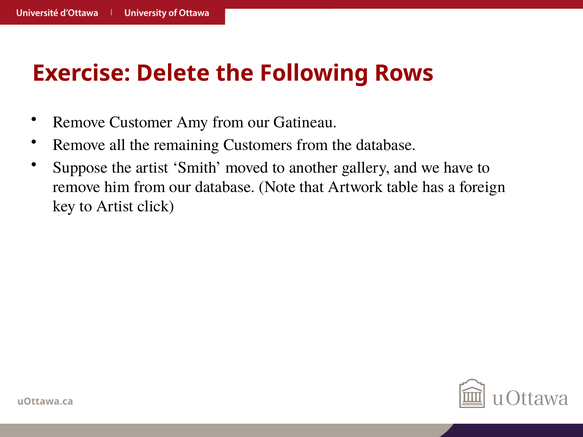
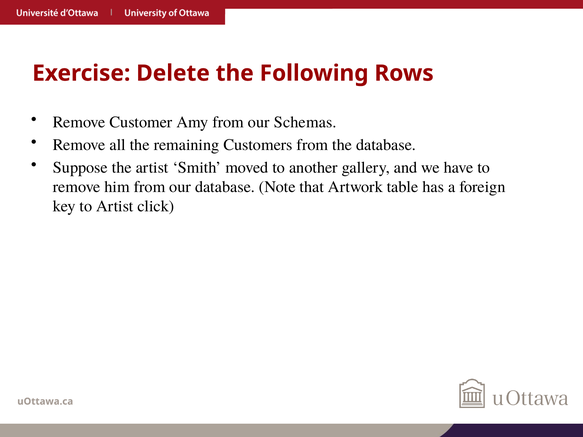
Gatineau: Gatineau -> Schemas
